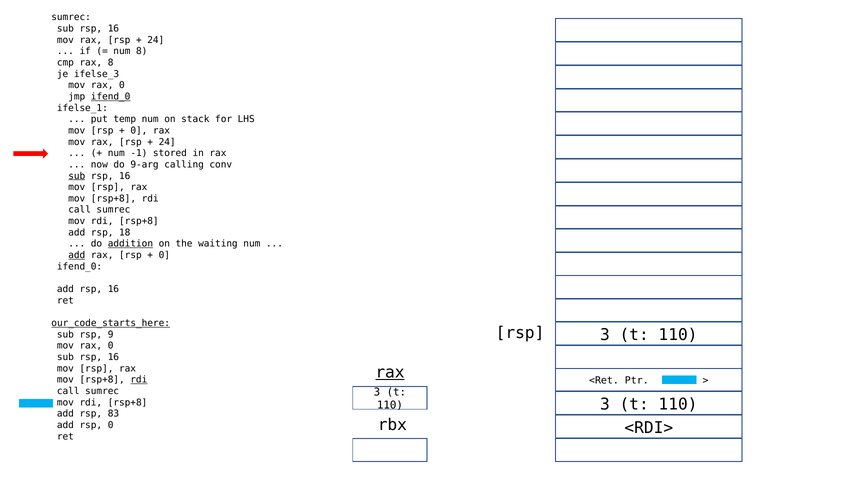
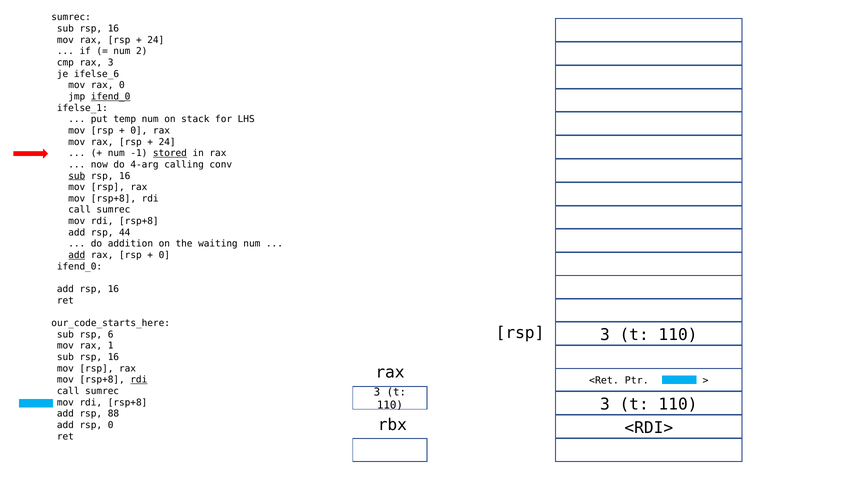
num 8: 8 -> 2
rax 8: 8 -> 3
ifelse_3: ifelse_3 -> ifelse_6
stored underline: none -> present
9-arg: 9-arg -> 4-arg
18: 18 -> 44
addition underline: present -> none
our_code_starts_here underline: present -> none
9: 9 -> 6
0 at (111, 346): 0 -> 1
rax at (390, 373) underline: present -> none
83: 83 -> 88
